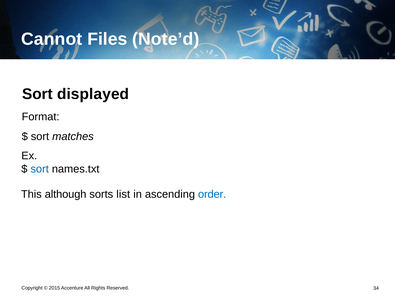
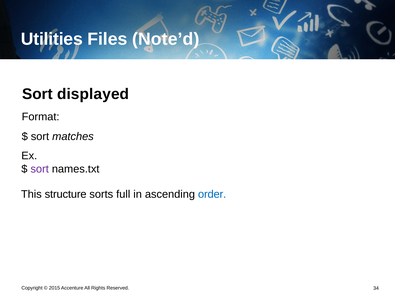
Cannot: Cannot -> Utilities
sort at (40, 169) colour: blue -> purple
although: although -> structure
list: list -> full
